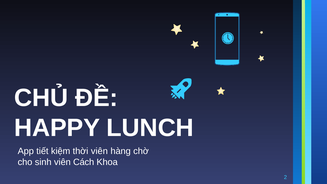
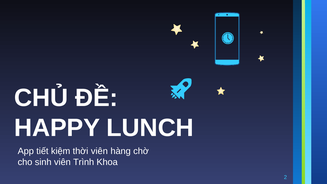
Cách: Cách -> Trình
